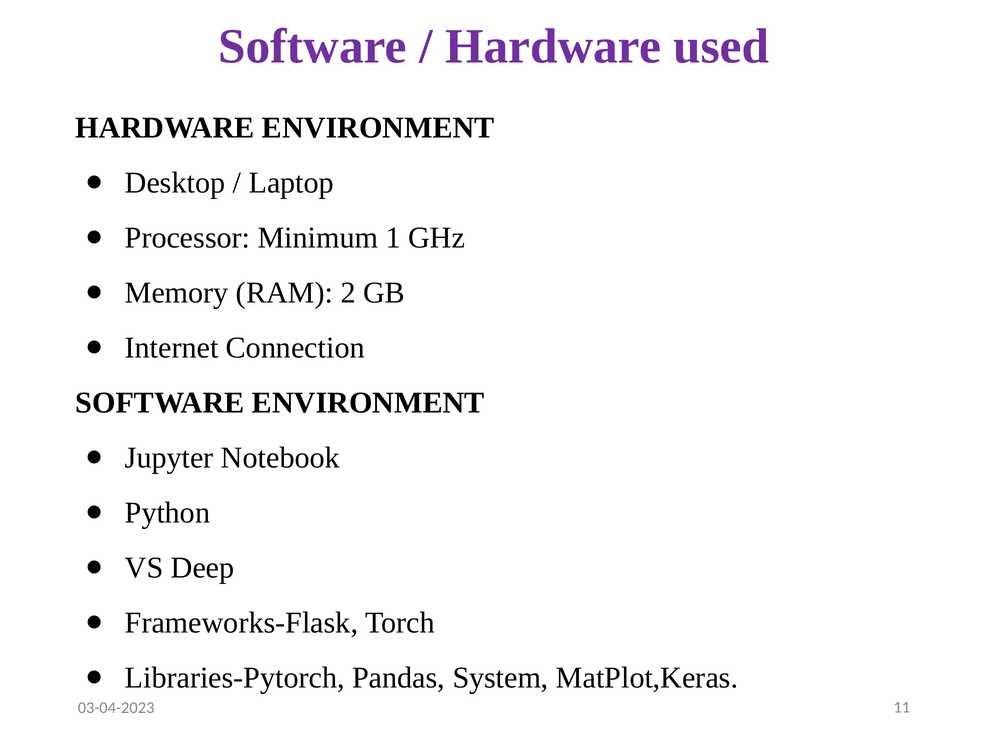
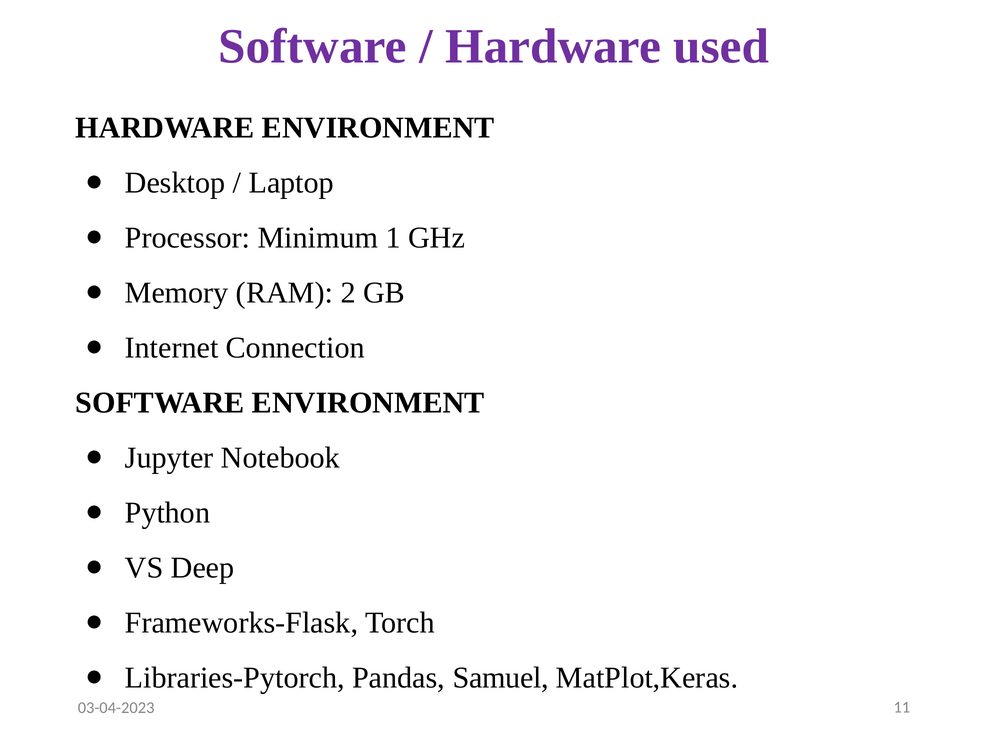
System: System -> Samuel
